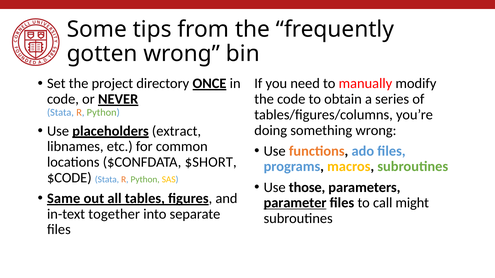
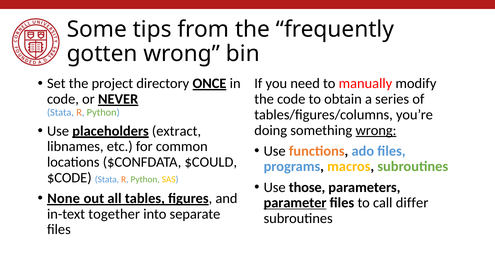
wrong at (376, 130) underline: none -> present
$SHORT: $SHORT -> $COULD
Same: Same -> None
might: might -> differ
